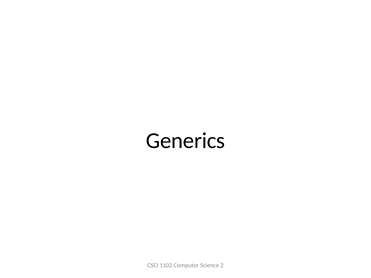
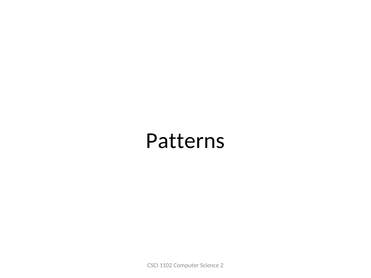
Generics: Generics -> Patterns
